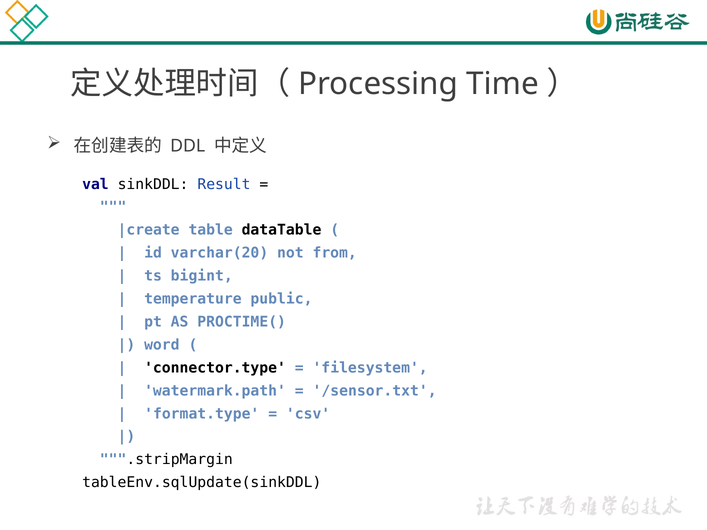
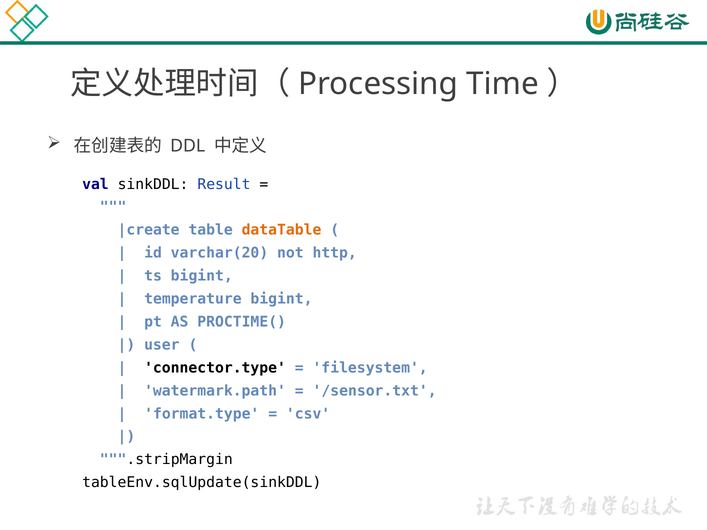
dataTable colour: black -> orange
from: from -> http
temperature public: public -> bigint
word: word -> user
